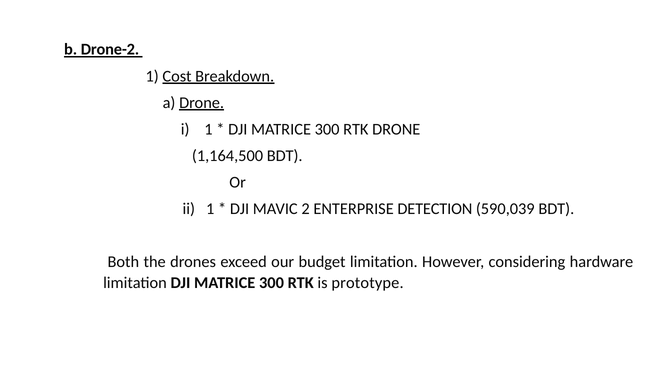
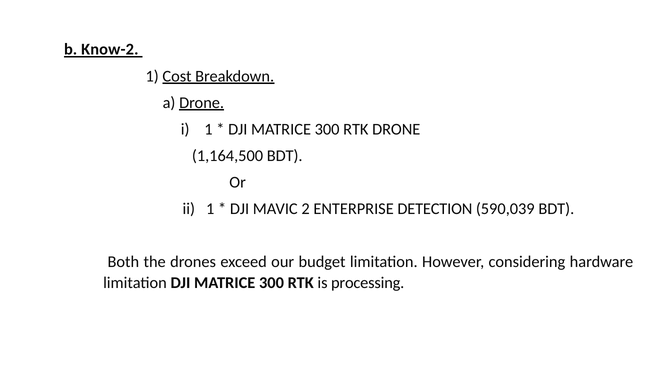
Drone-2: Drone-2 -> Know-2
prototype: prototype -> processing
